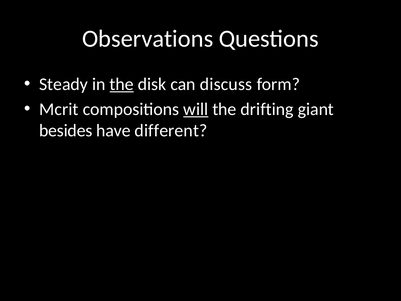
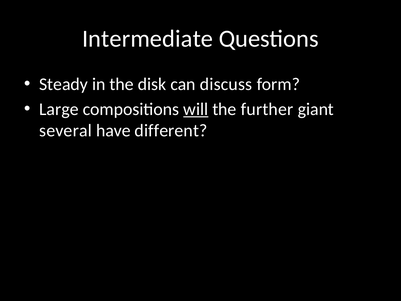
Observations: Observations -> Intermediate
the at (122, 84) underline: present -> none
Mcrit: Mcrit -> Large
drifting: drifting -> further
besides: besides -> several
